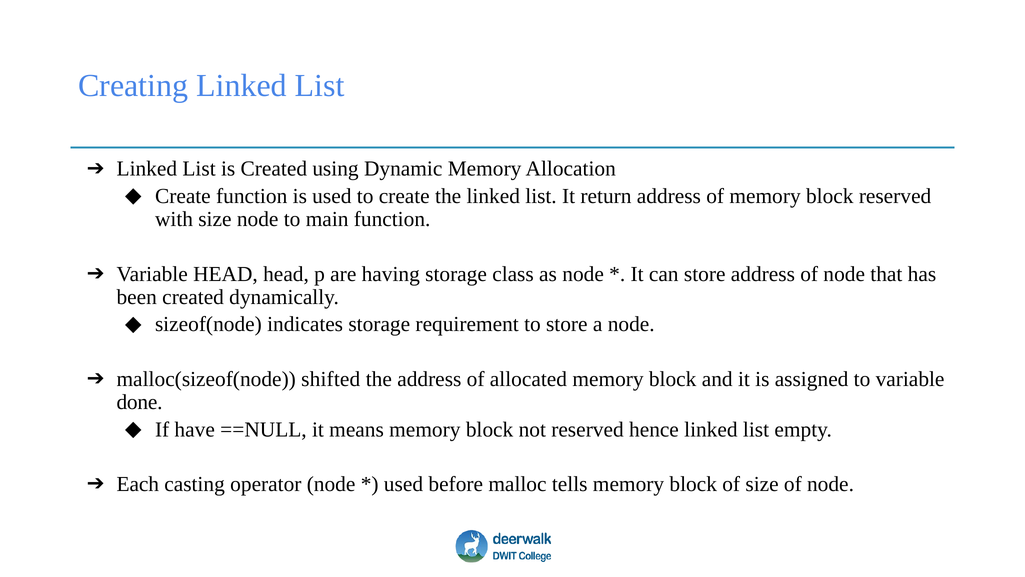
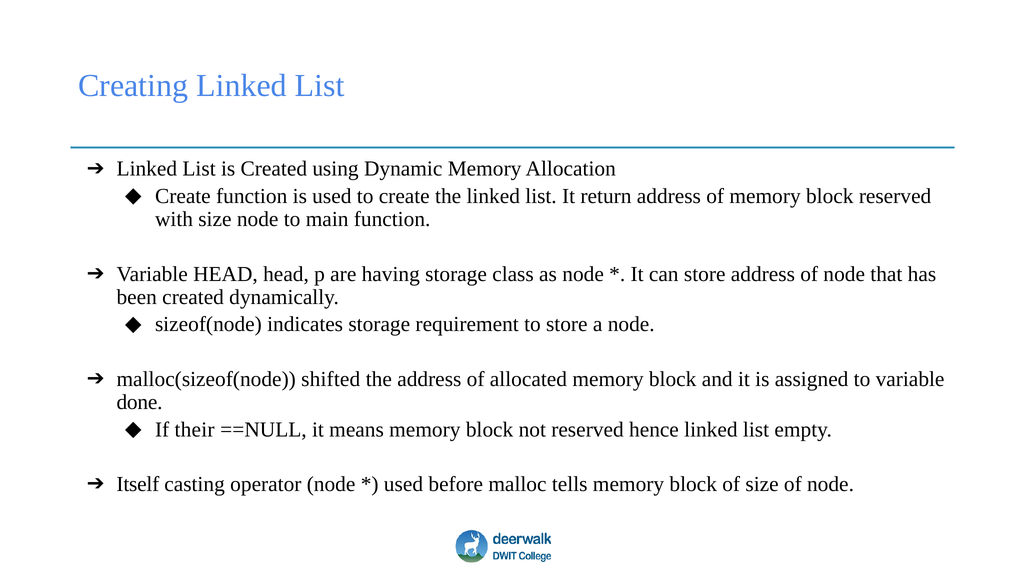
have: have -> their
Each: Each -> Itself
